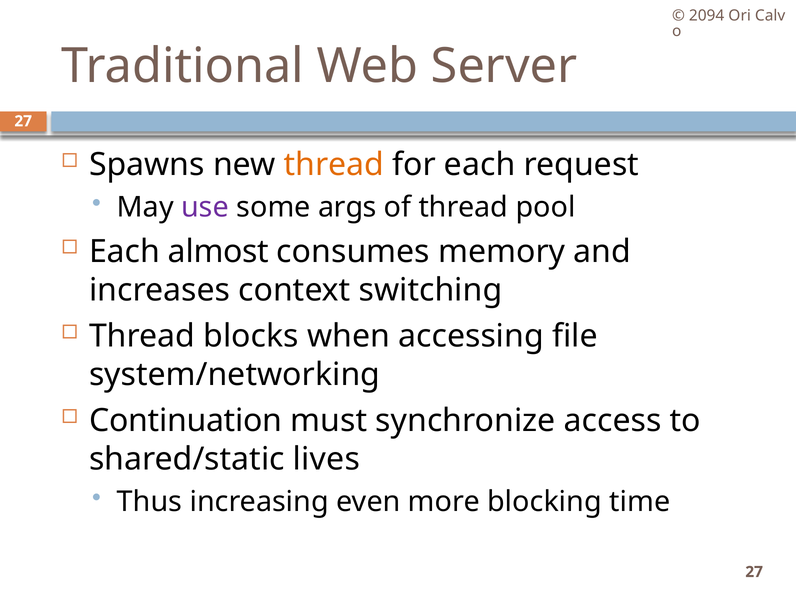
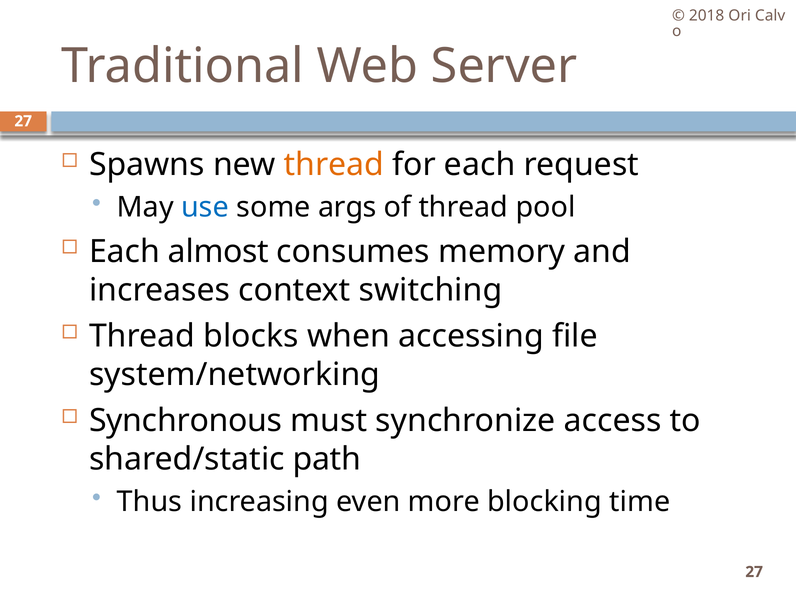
2094: 2094 -> 2018
use colour: purple -> blue
Continuation: Continuation -> Synchronous
lives: lives -> path
